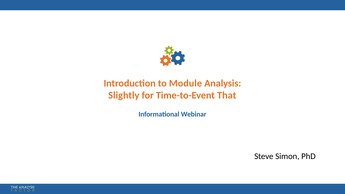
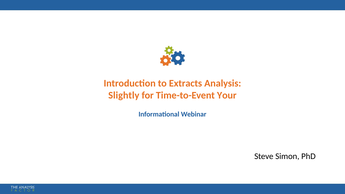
Module: Module -> Extracts
That: That -> Your
